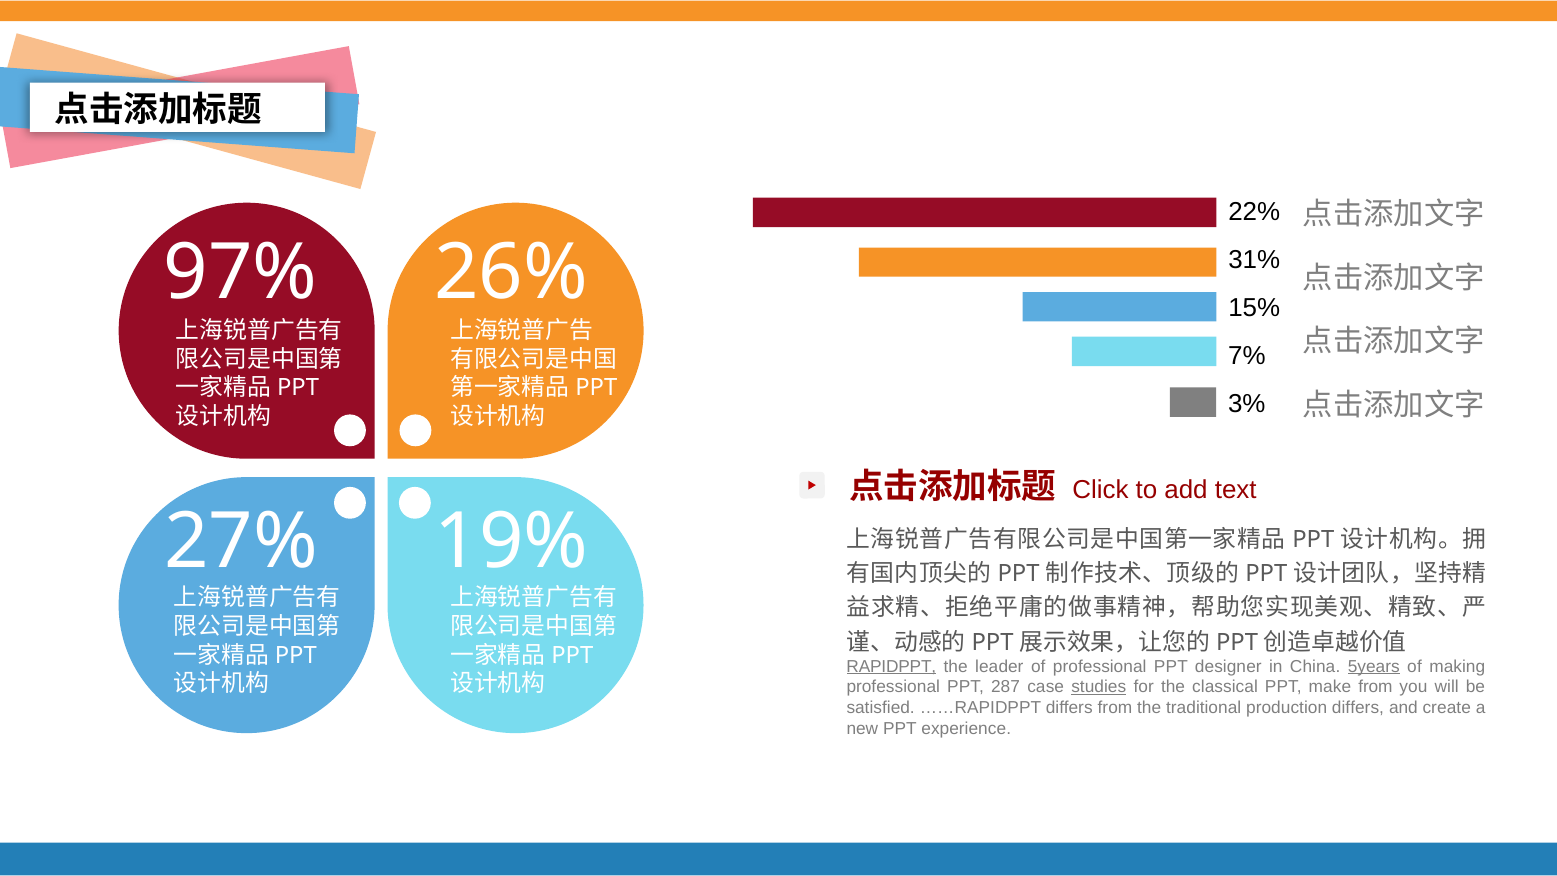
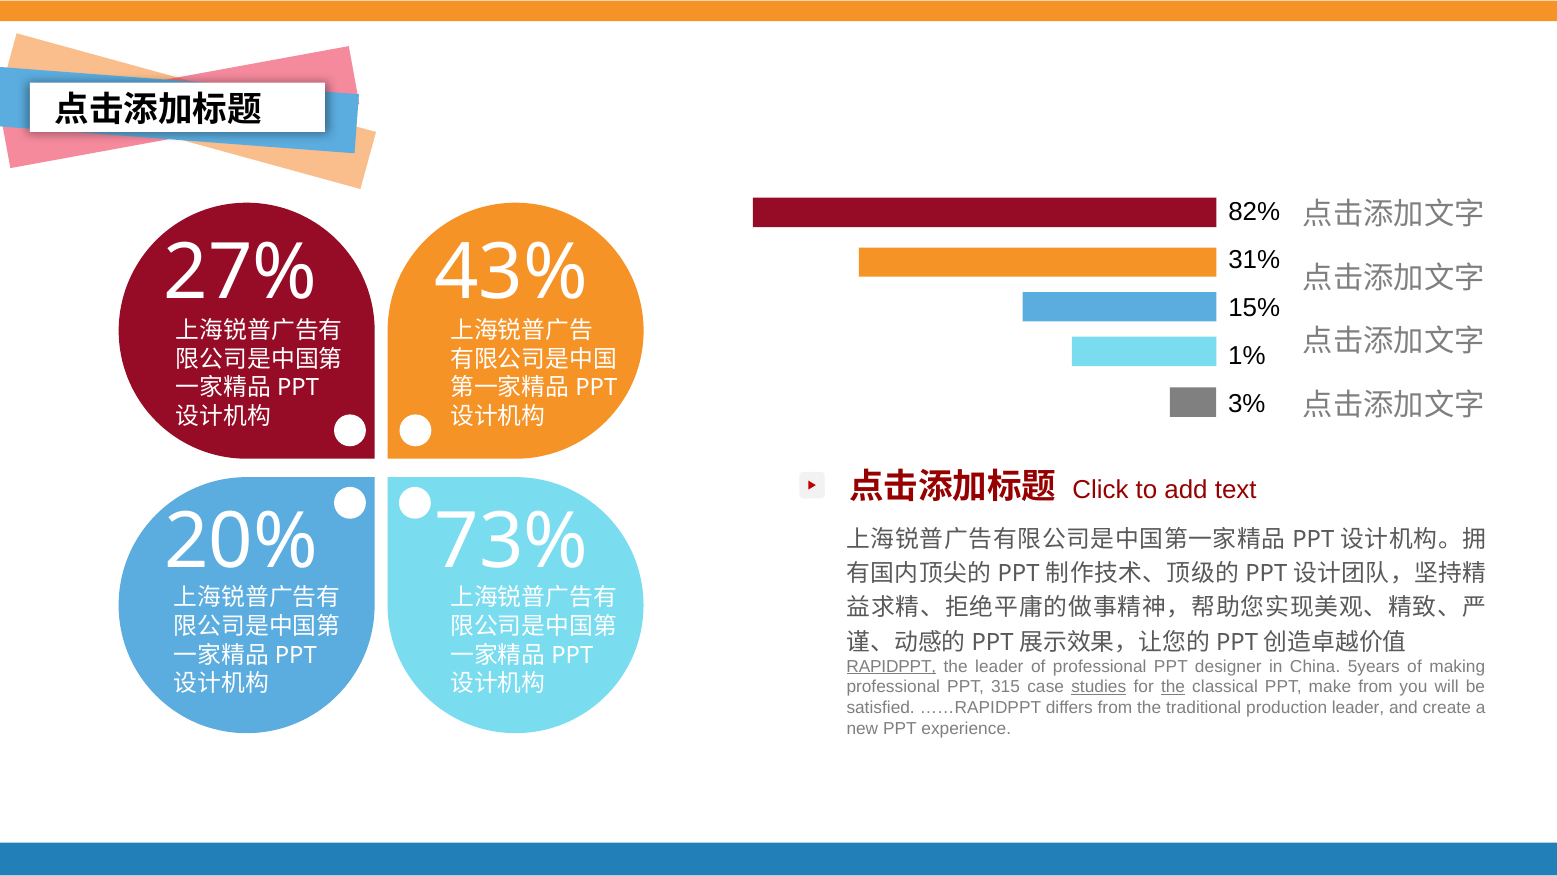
22%: 22% -> 82%
97%: 97% -> 27%
26%: 26% -> 43%
7%: 7% -> 1%
27%: 27% -> 20%
19%: 19% -> 73%
5years underline: present -> none
287: 287 -> 315
the at (1173, 687) underline: none -> present
production differs: differs -> leader
